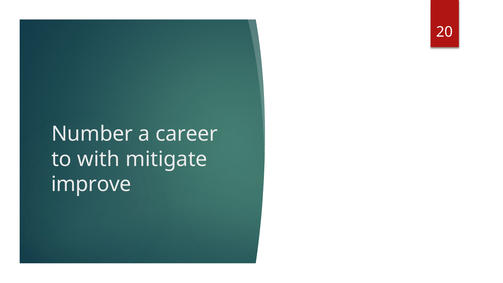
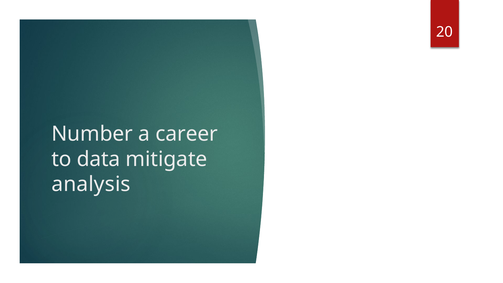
with: with -> data
improve: improve -> analysis
